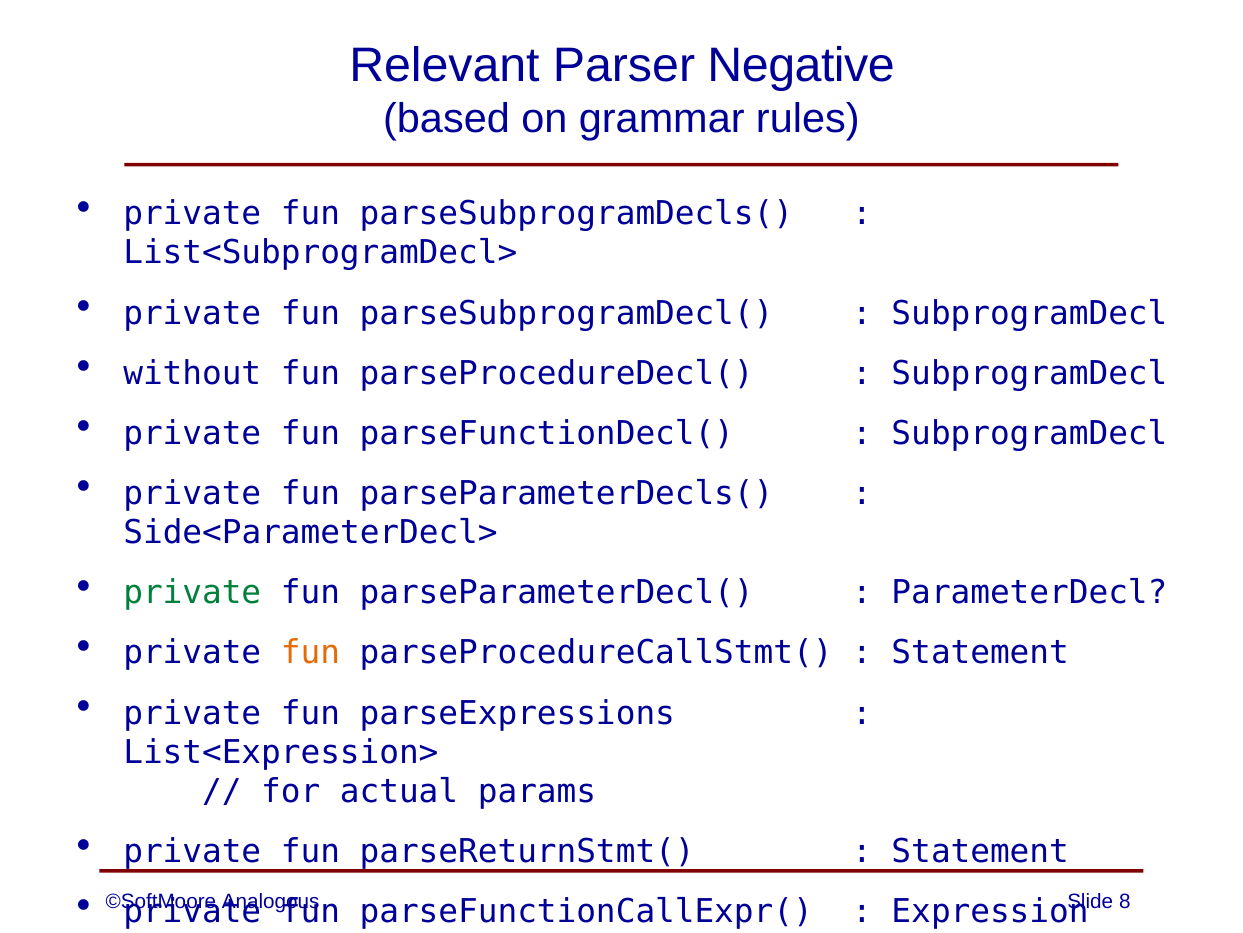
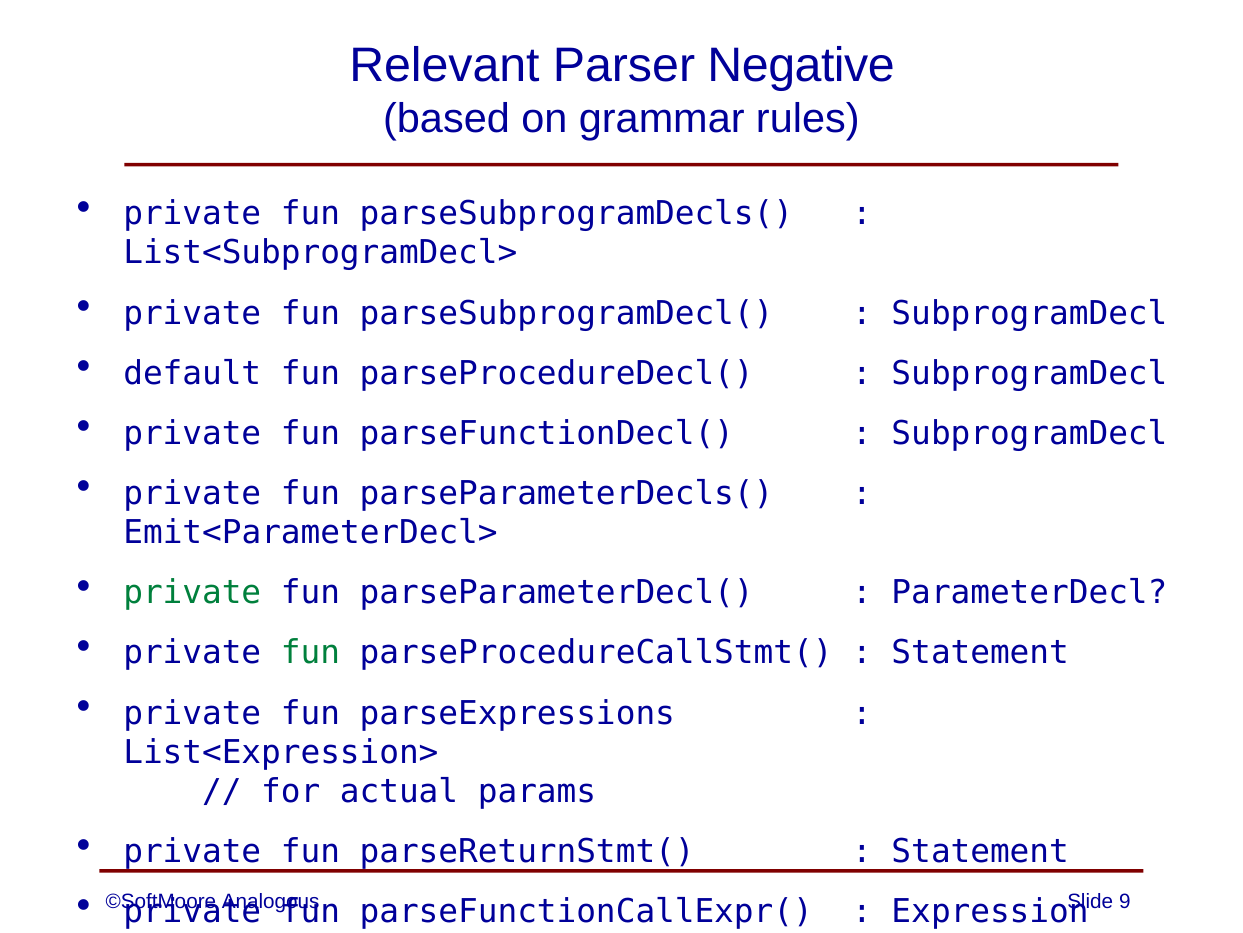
without: without -> default
Side<ParameterDecl>: Side<ParameterDecl> -> Emit<ParameterDecl>
fun at (310, 653) colour: orange -> green
8: 8 -> 9
